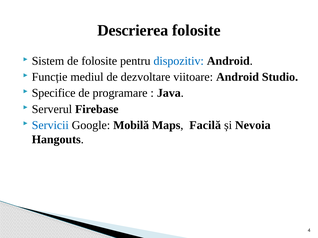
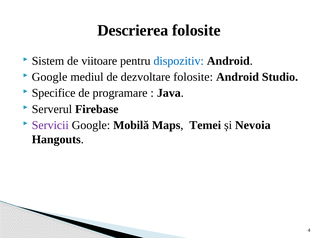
de folosite: folosite -> viitoare
Funcție at (50, 77): Funcție -> Google
dezvoltare viitoare: viitoare -> folosite
Servicii colour: blue -> purple
Facilă: Facilă -> Temei
